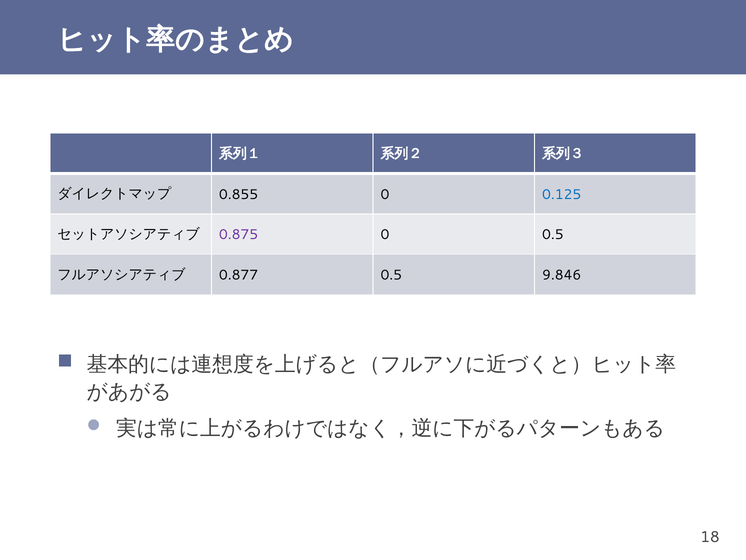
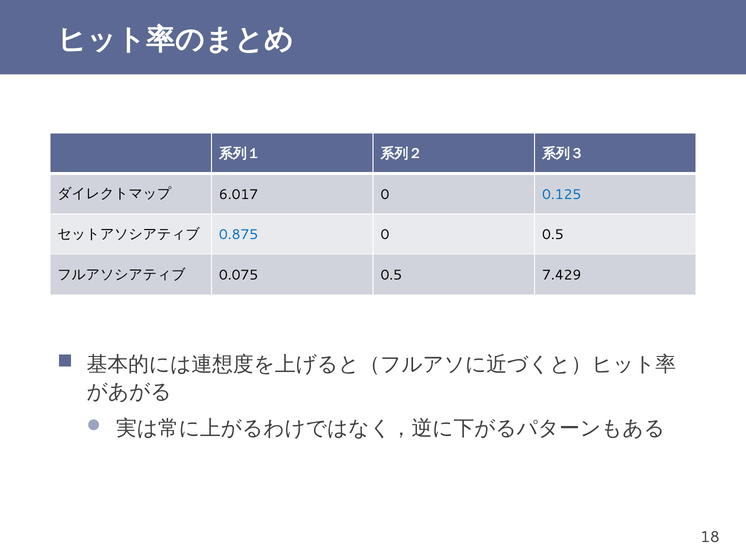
0.855: 0.855 -> 6.017
0.875 colour: purple -> blue
0.877: 0.877 -> 0.075
9.846: 9.846 -> 7.429
